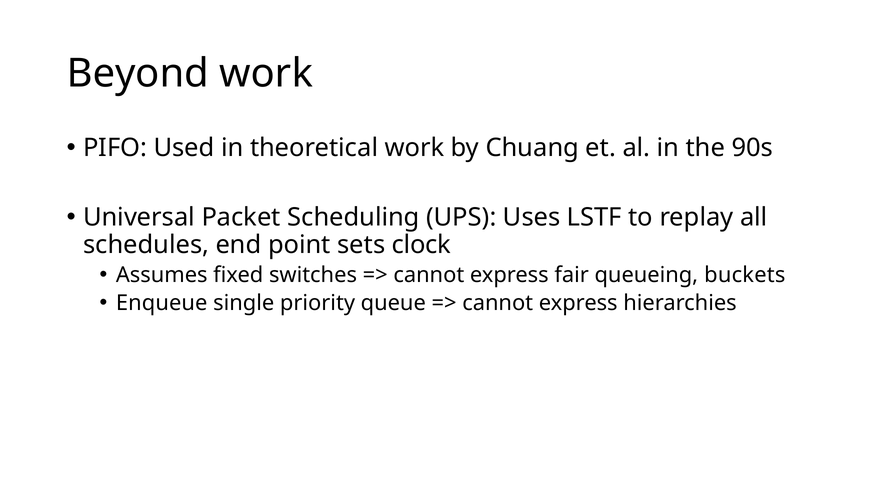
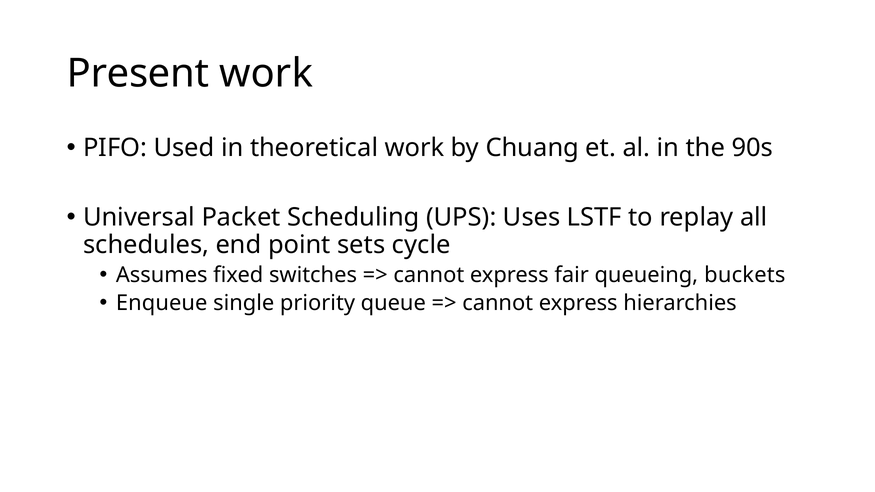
Beyond: Beyond -> Present
clock: clock -> cycle
